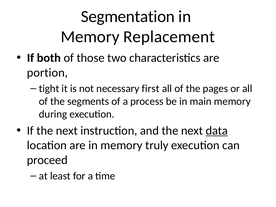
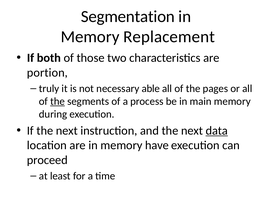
tight: tight -> truly
first: first -> able
the at (58, 101) underline: none -> present
truly: truly -> have
